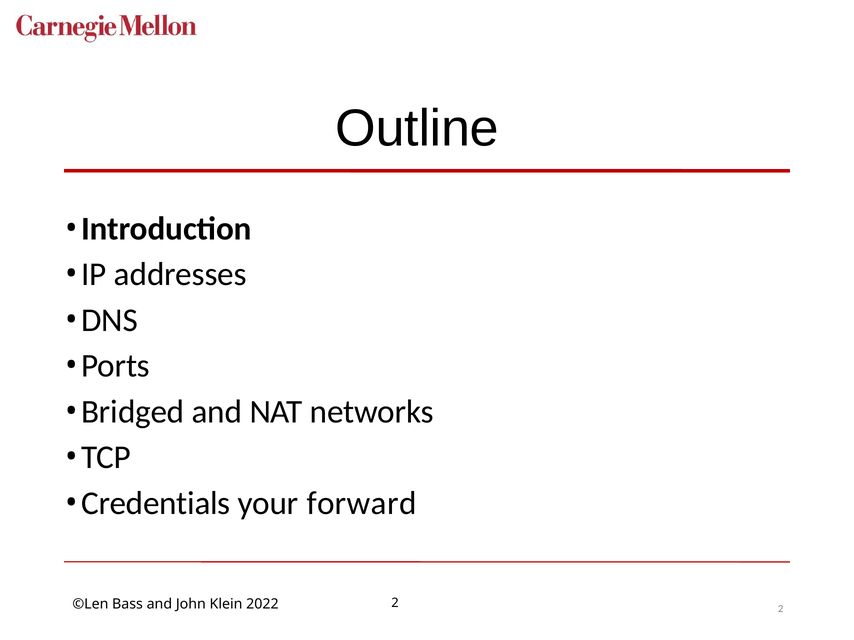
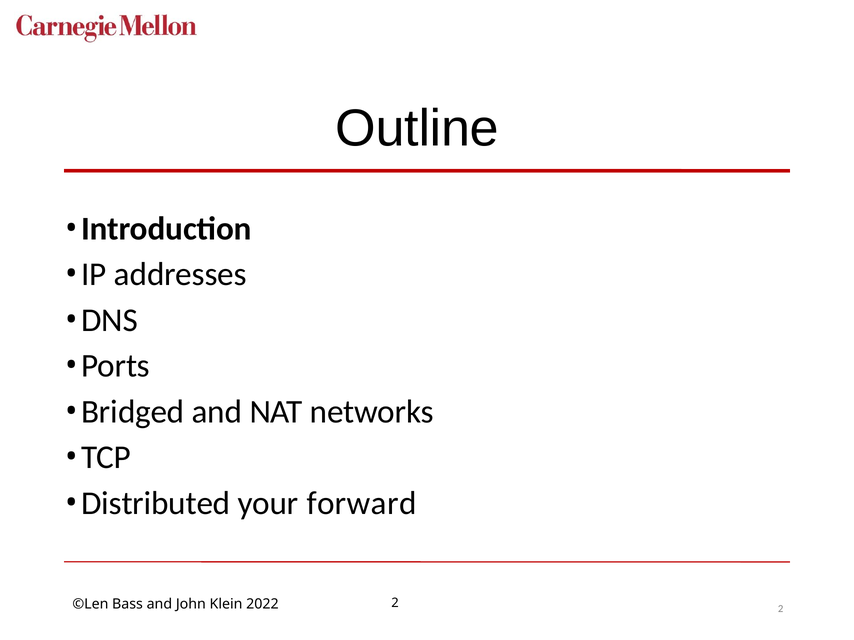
Credentials: Credentials -> Distributed
